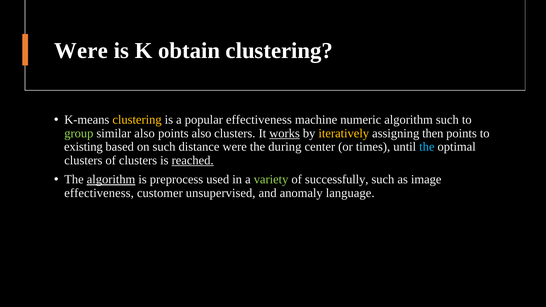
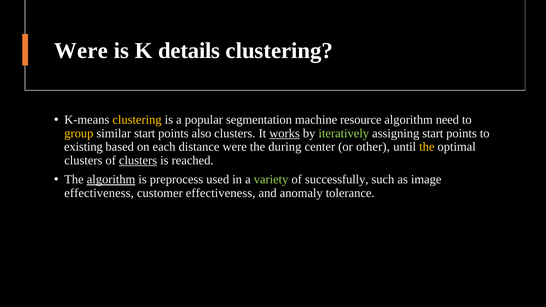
obtain: obtain -> details
popular effectiveness: effectiveness -> segmentation
numeric: numeric -> resource
algorithm such: such -> need
group colour: light green -> yellow
similar also: also -> start
iteratively colour: yellow -> light green
assigning then: then -> start
on such: such -> each
times: times -> other
the at (427, 147) colour: light blue -> yellow
clusters at (138, 160) underline: none -> present
reached underline: present -> none
customer unsupervised: unsupervised -> effectiveness
language: language -> tolerance
